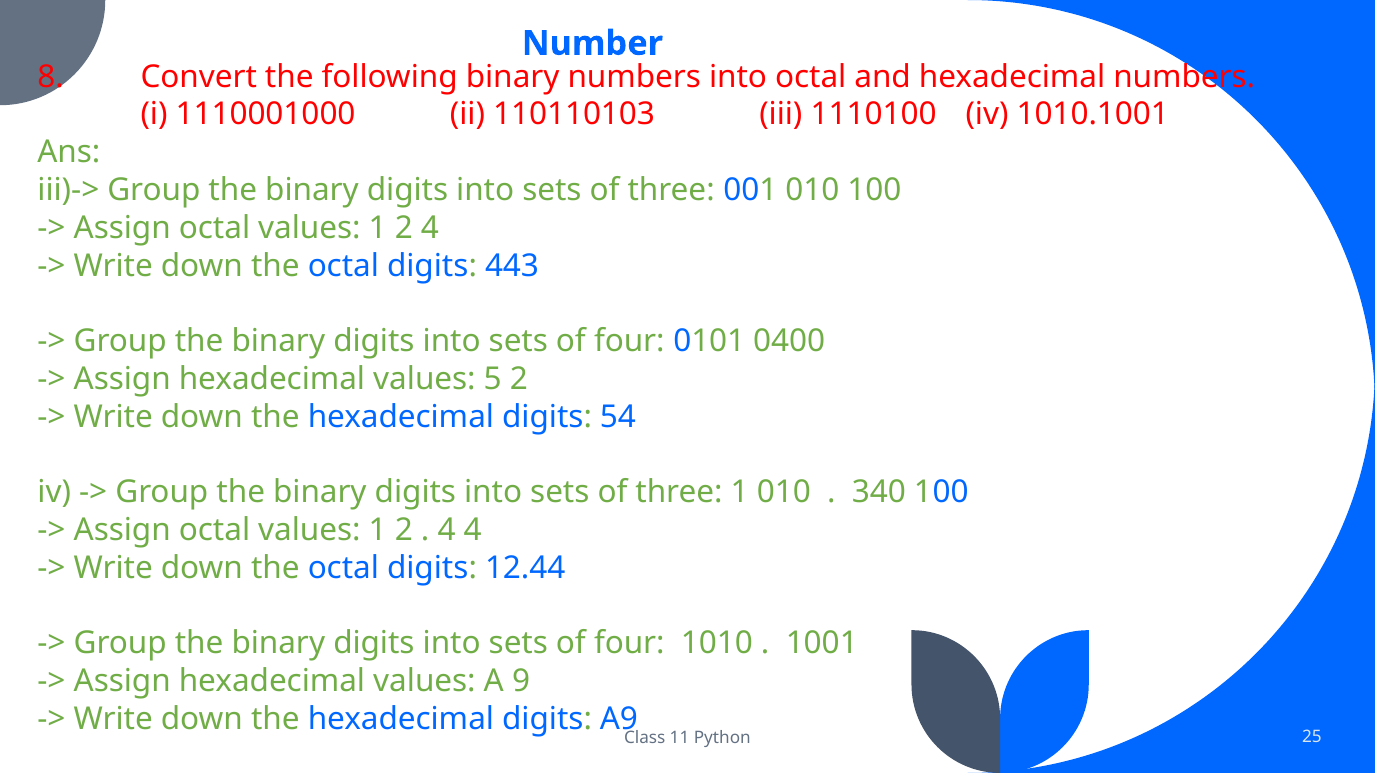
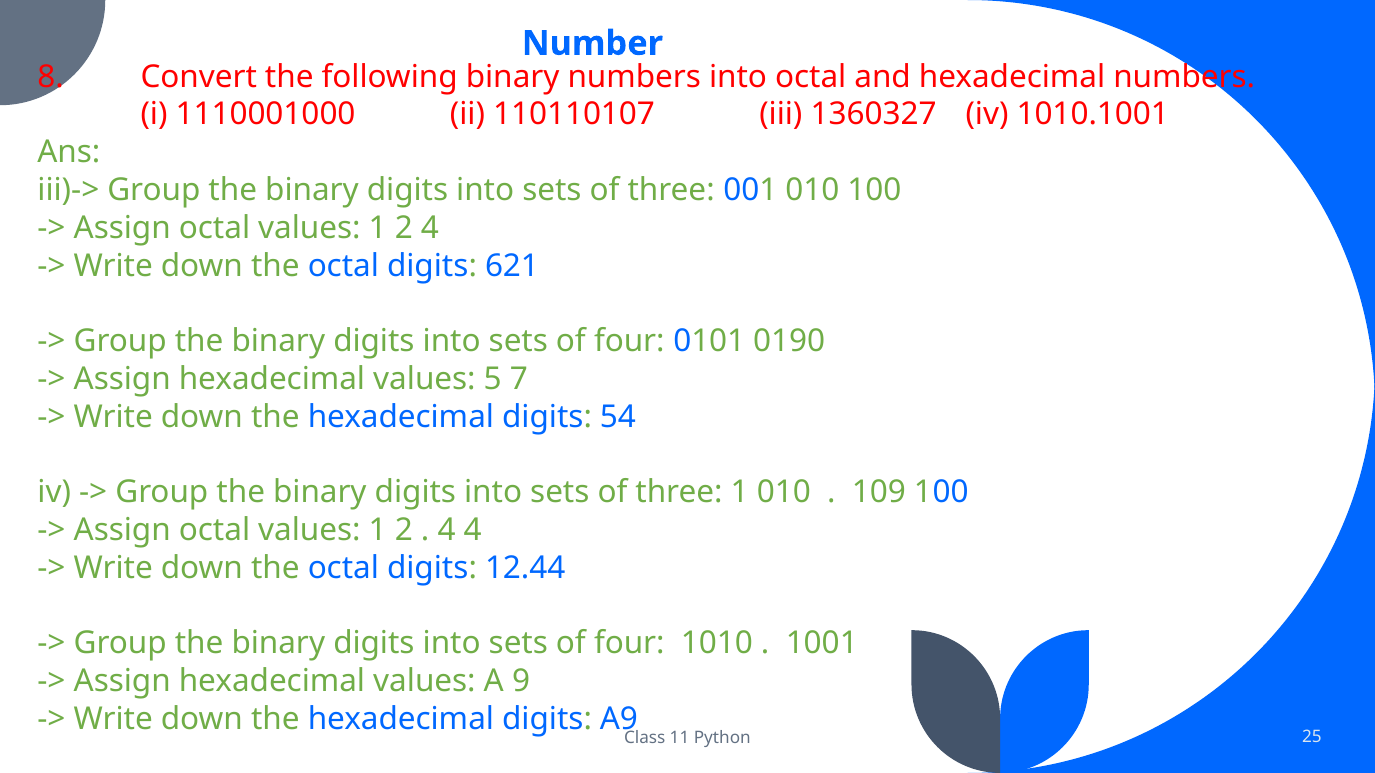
110110103: 110110103 -> 110110107
1110100: 1110100 -> 1360327
443: 443 -> 621
0400: 0400 -> 0190
5 2: 2 -> 7
340: 340 -> 109
